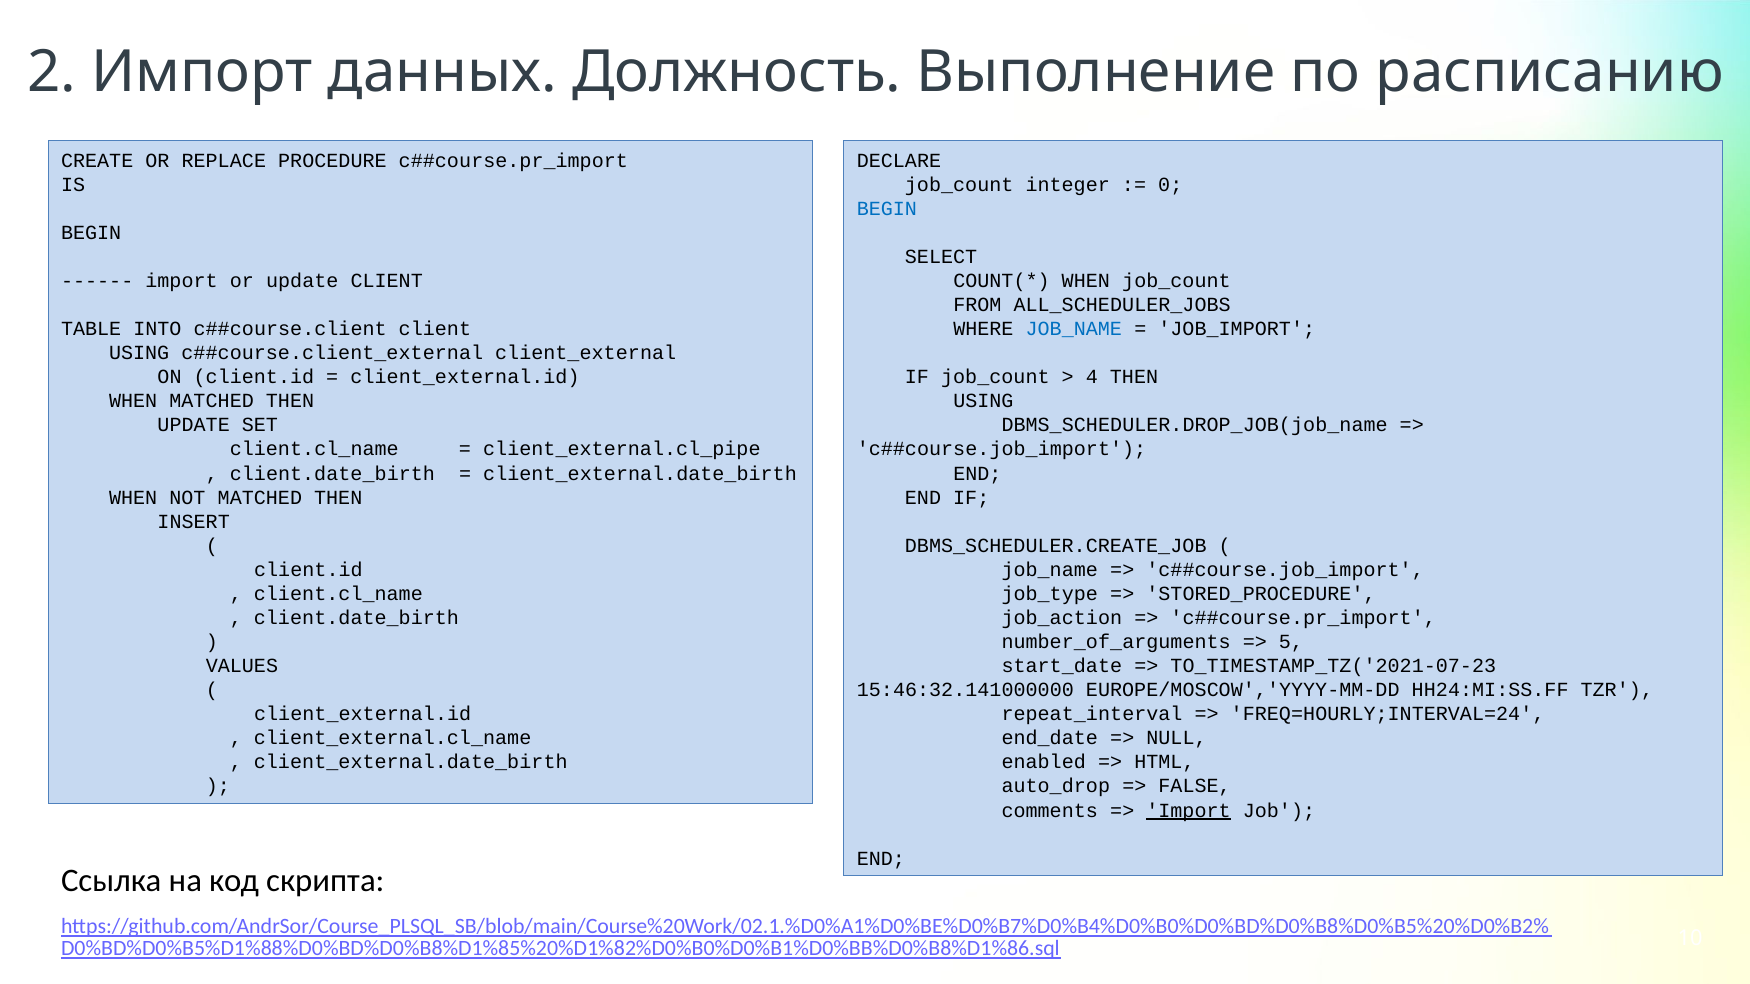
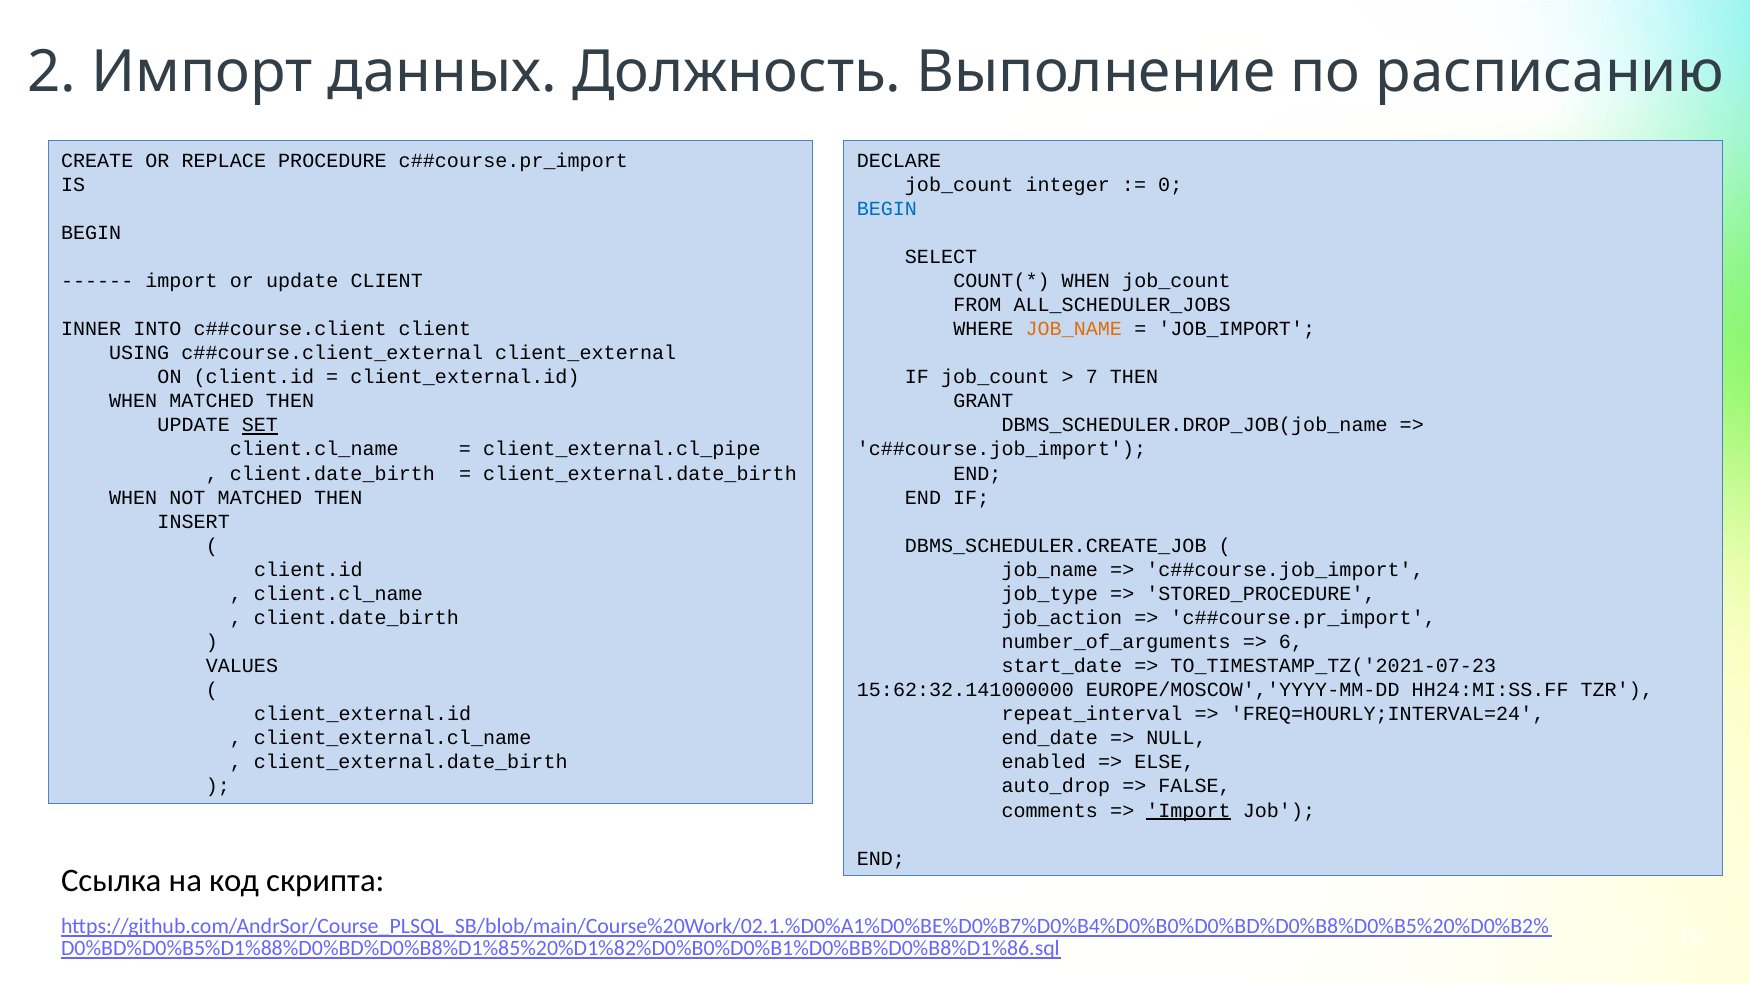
TABLE: TABLE -> INNER
JOB_NAME at (1074, 329) colour: blue -> orange
4: 4 -> 7
USING at (983, 401): USING -> GRANT
SET underline: none -> present
5: 5 -> 6
15:46:32.141000000: 15:46:32.141000000 -> 15:62:32.141000000
HTML: HTML -> ELSE
